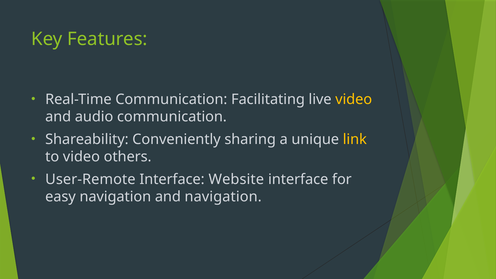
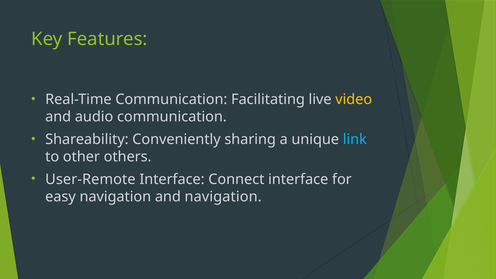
link colour: yellow -> light blue
to video: video -> other
Website: Website -> Connect
